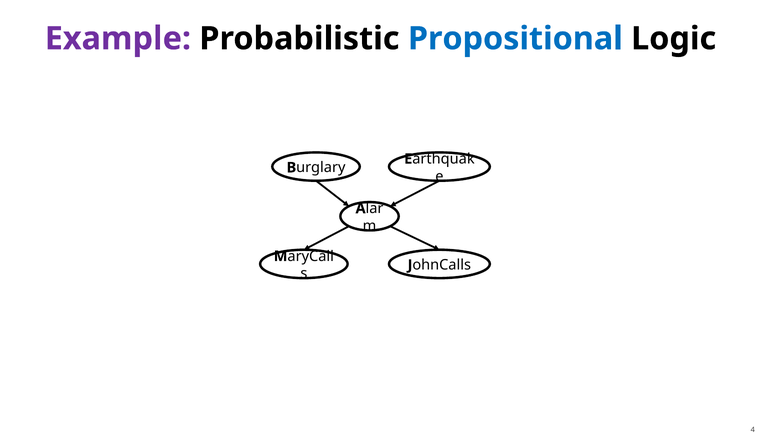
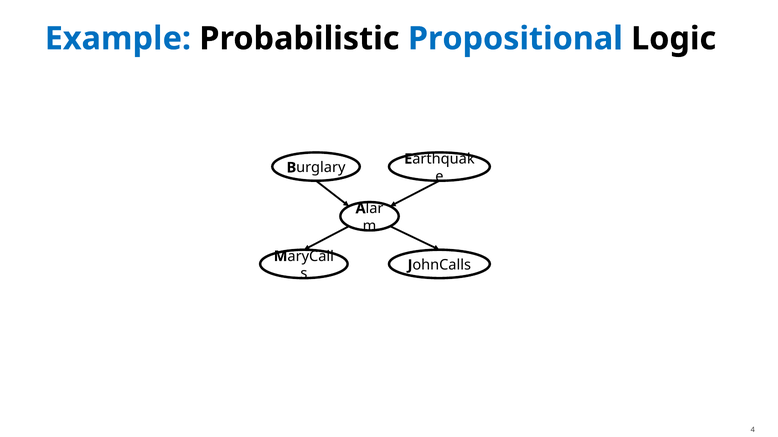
Example colour: purple -> blue
